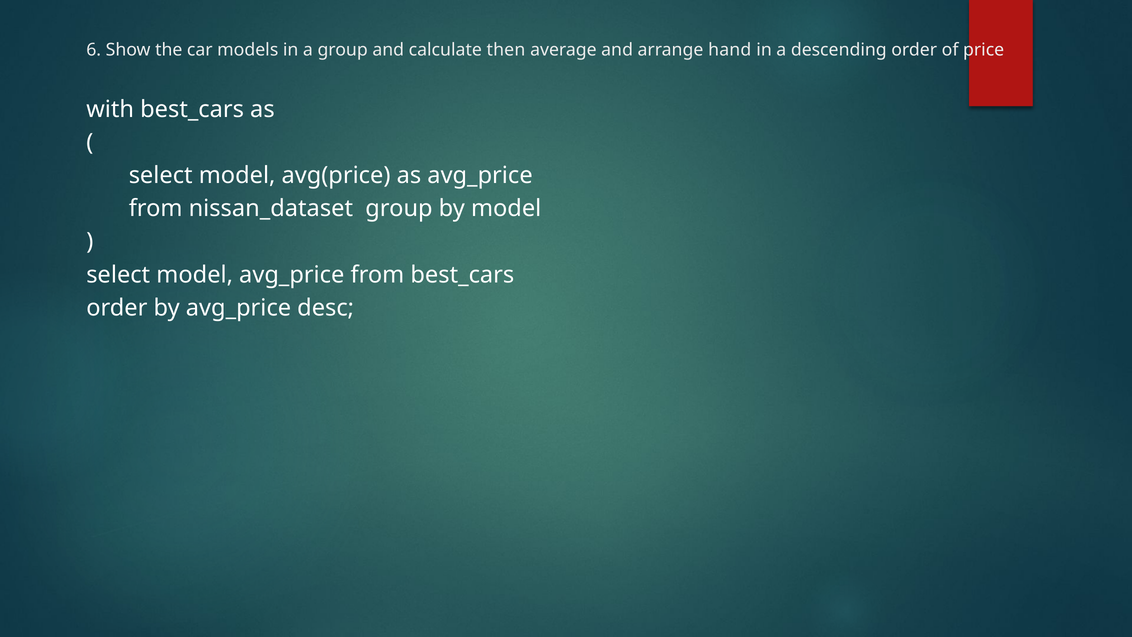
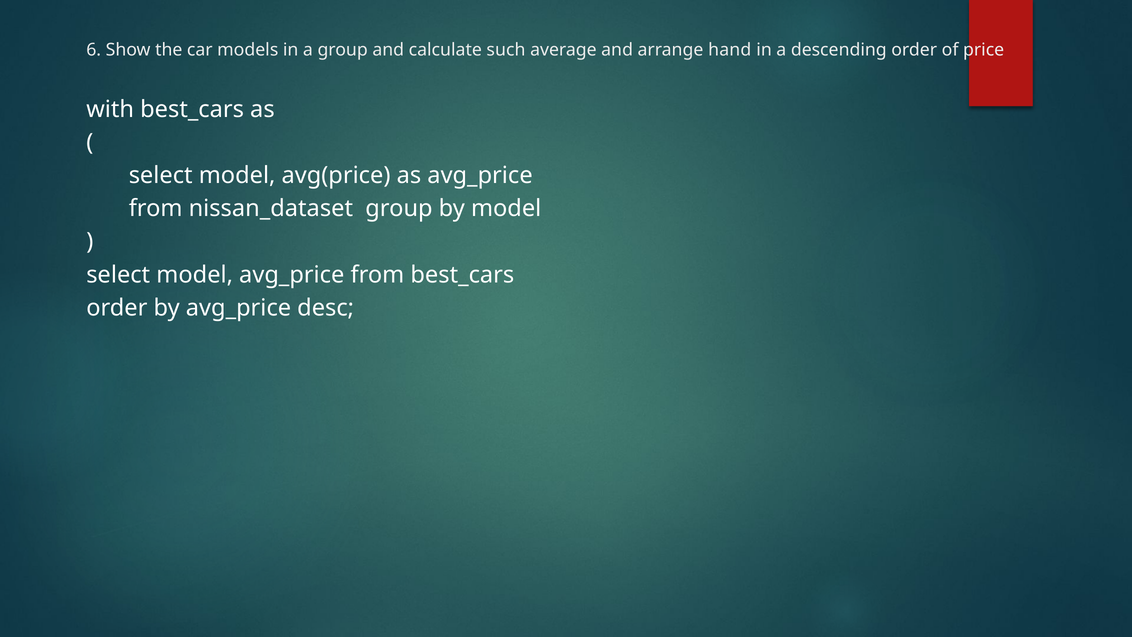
then: then -> such
